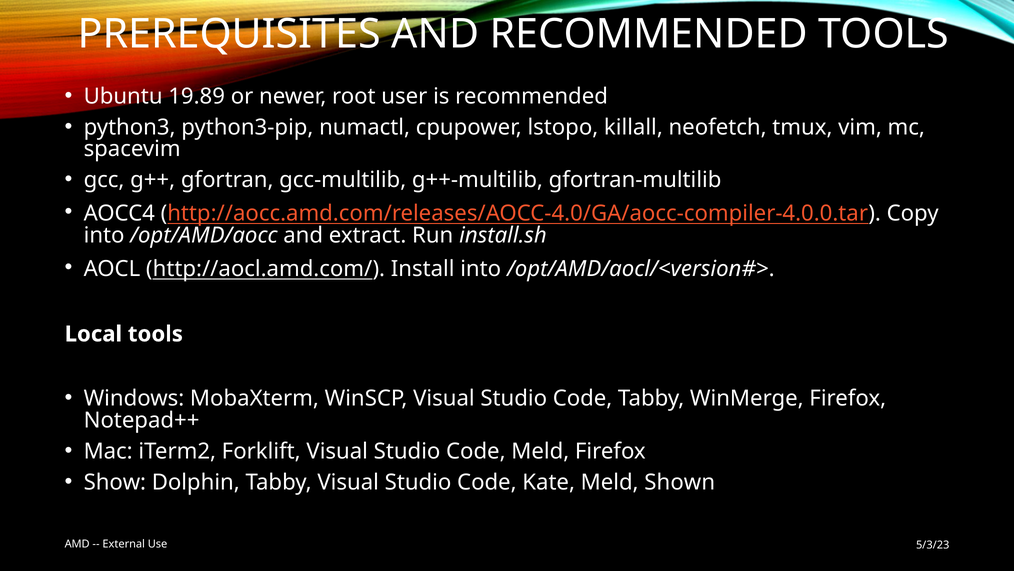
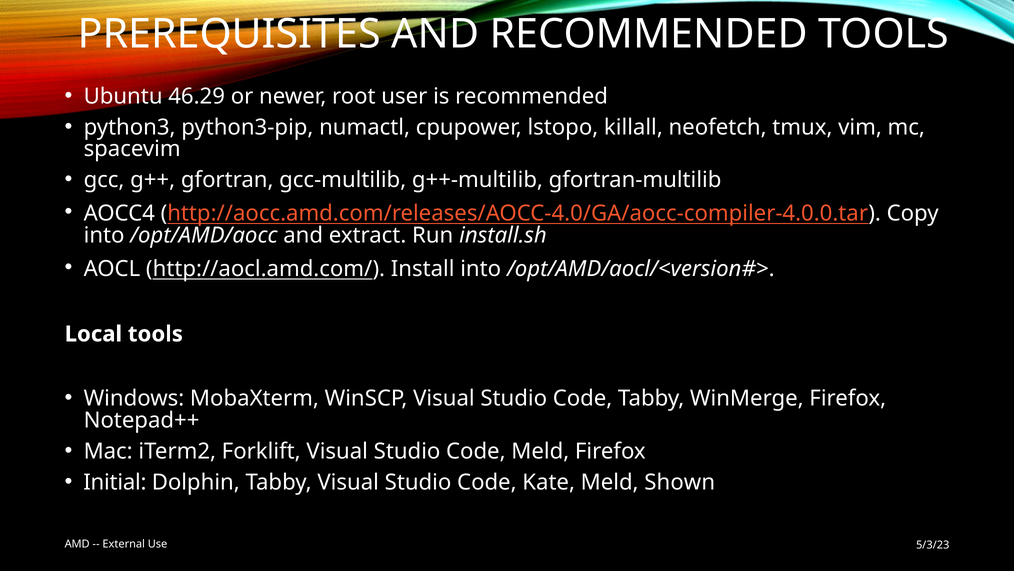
19.89: 19.89 -> 46.29
Show: Show -> Initial
